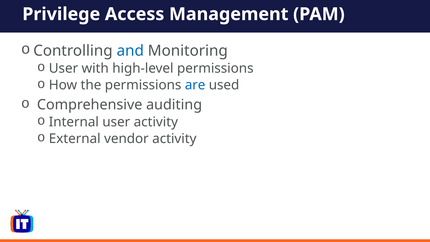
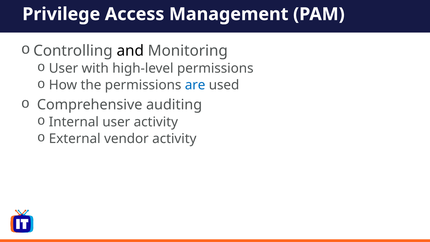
and colour: blue -> black
